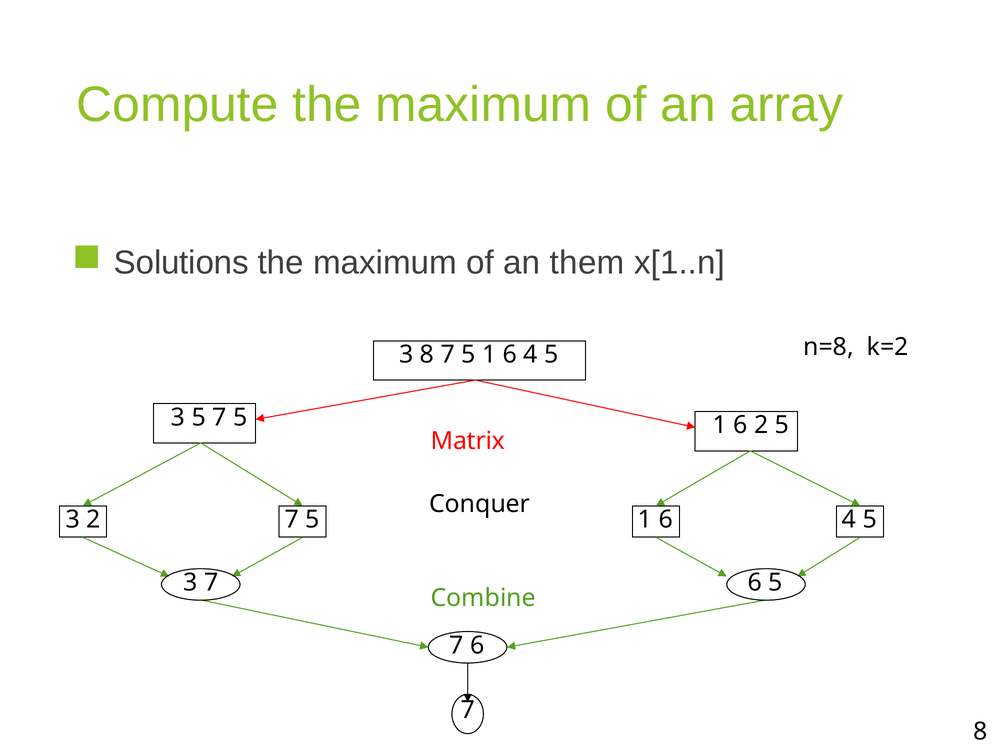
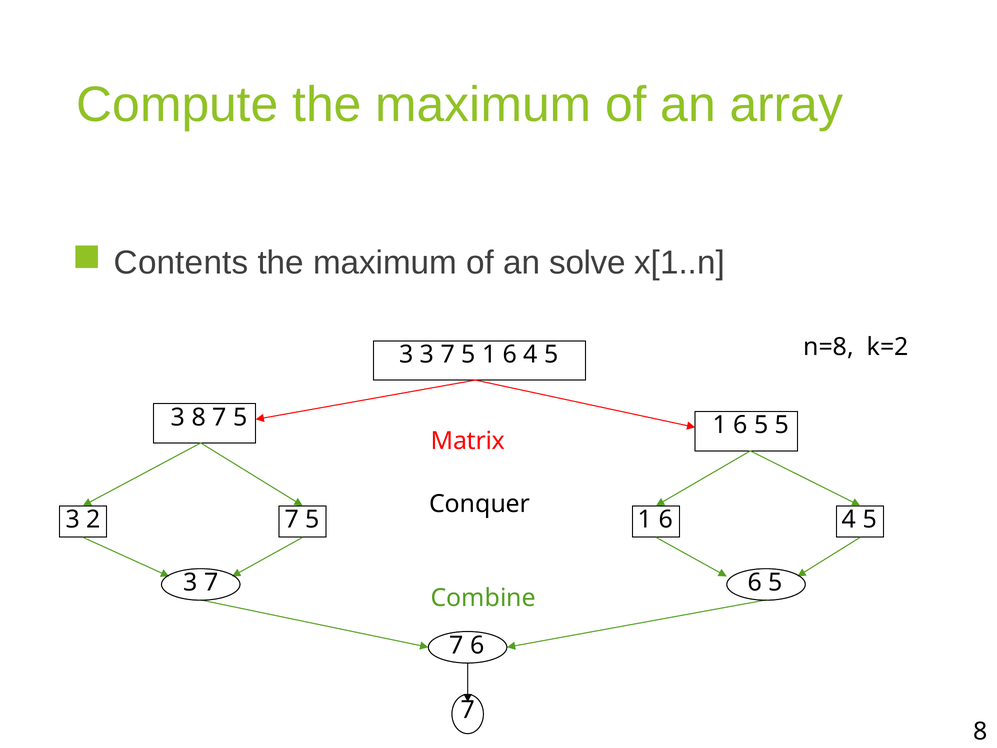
Solutions: Solutions -> Contents
them: them -> solve
3 8: 8 -> 3
3 5: 5 -> 8
1 6 2: 2 -> 5
